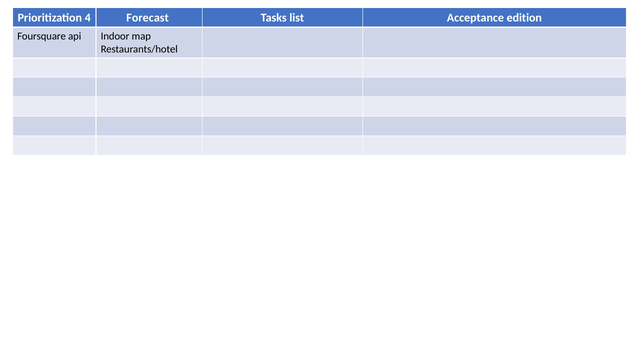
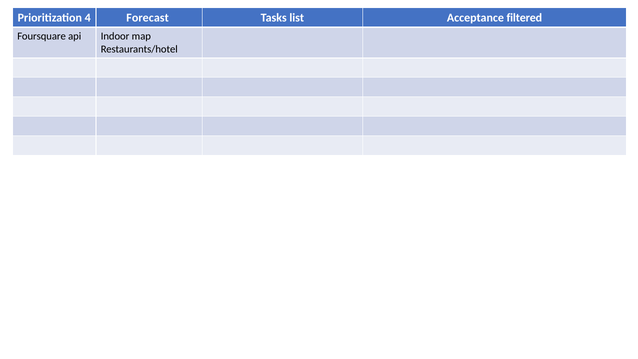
edition: edition -> filtered
